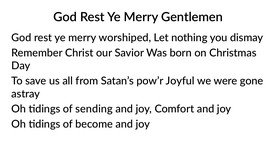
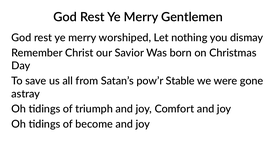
Joyful: Joyful -> Stable
sending: sending -> triumph
